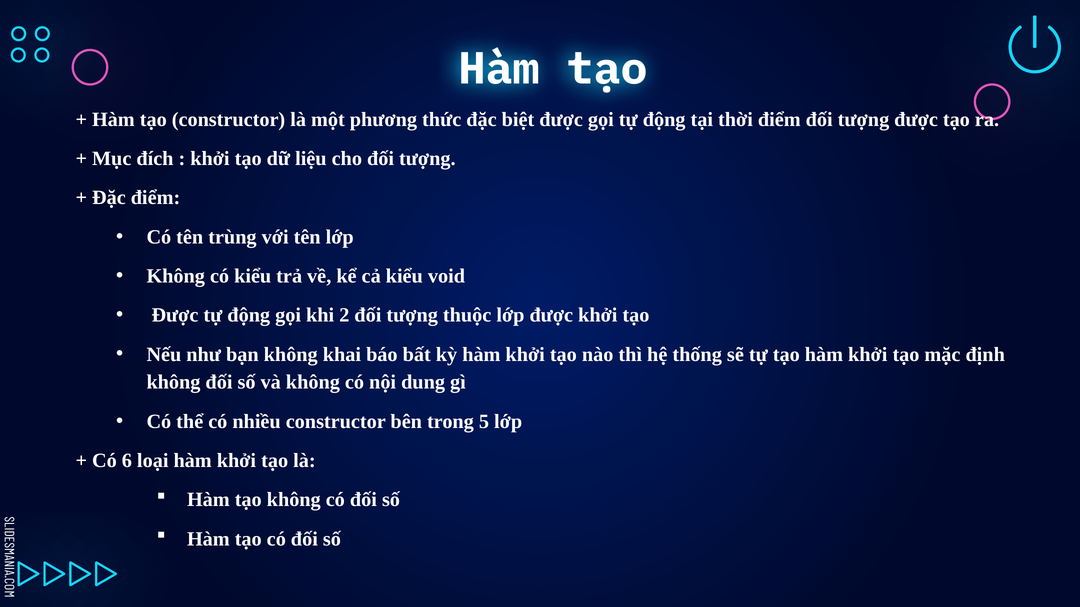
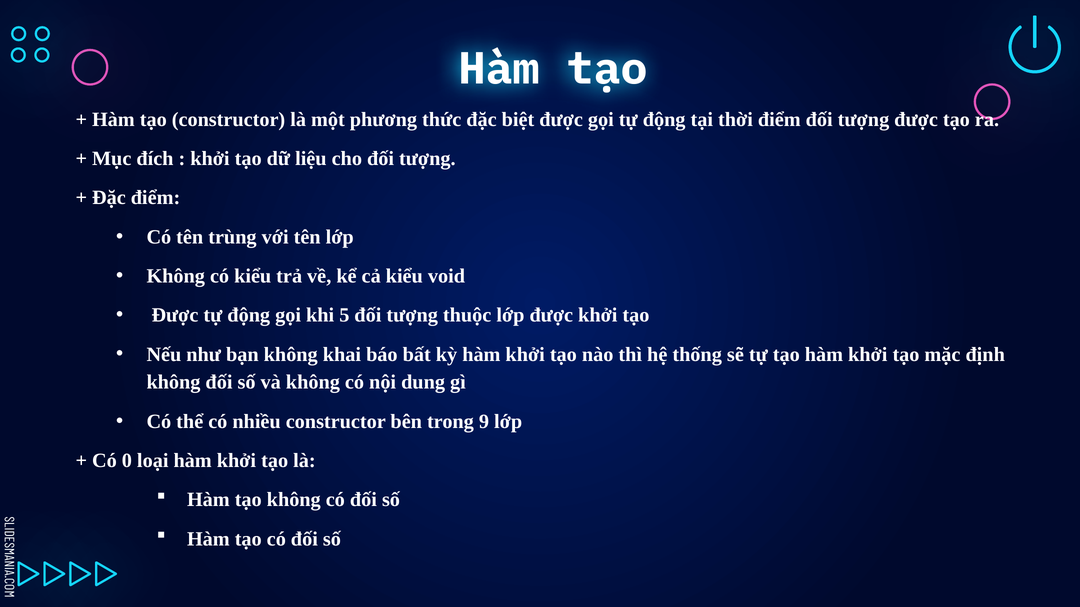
2: 2 -> 5
5: 5 -> 9
6: 6 -> 0
